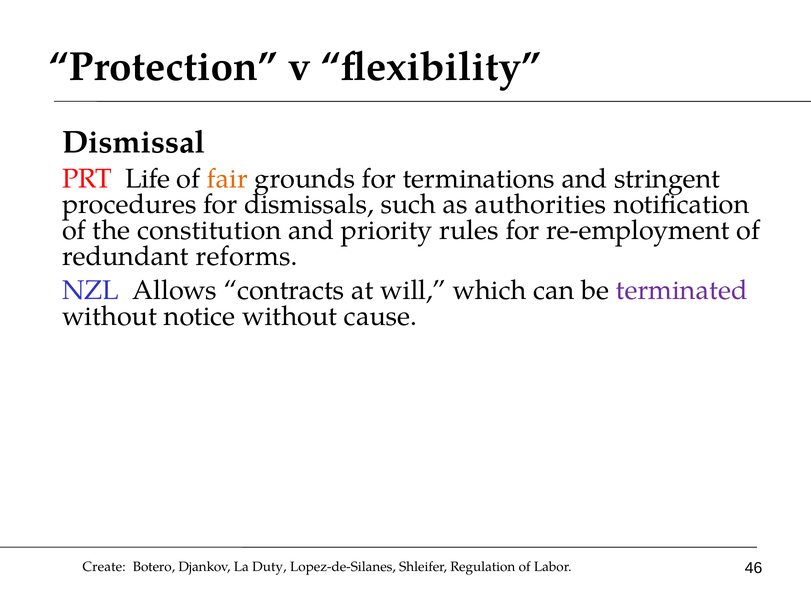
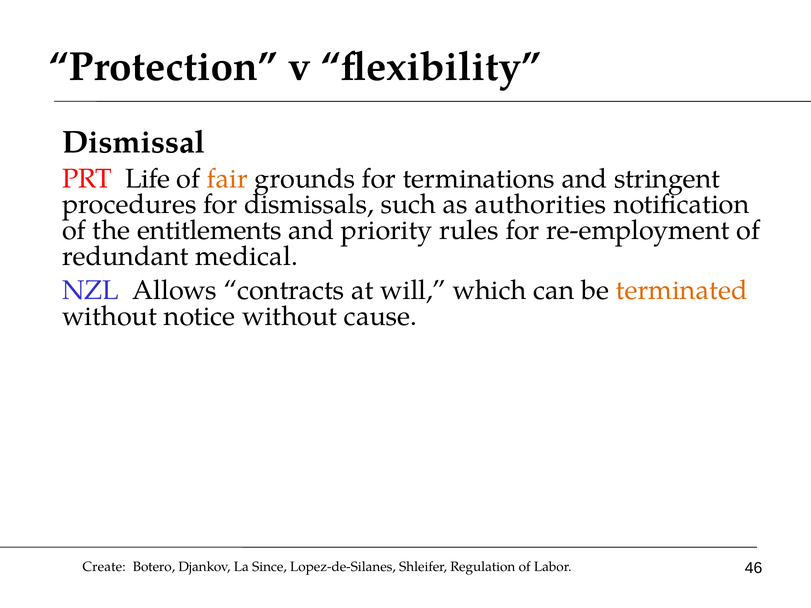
constitution: constitution -> entitlements
reforms: reforms -> medical
terminated colour: purple -> orange
Duty: Duty -> Since
